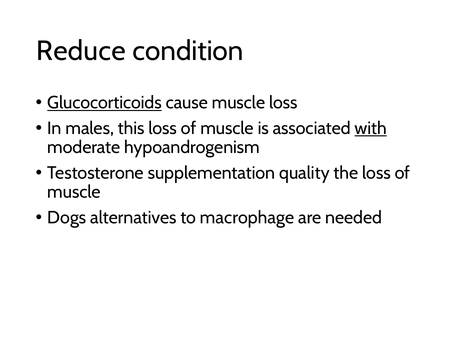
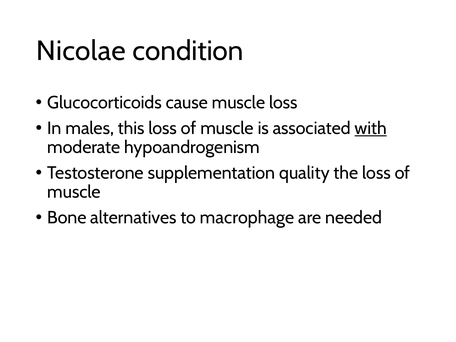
Reduce: Reduce -> Nicolae
Glucocorticoids underline: present -> none
Dogs: Dogs -> Bone
